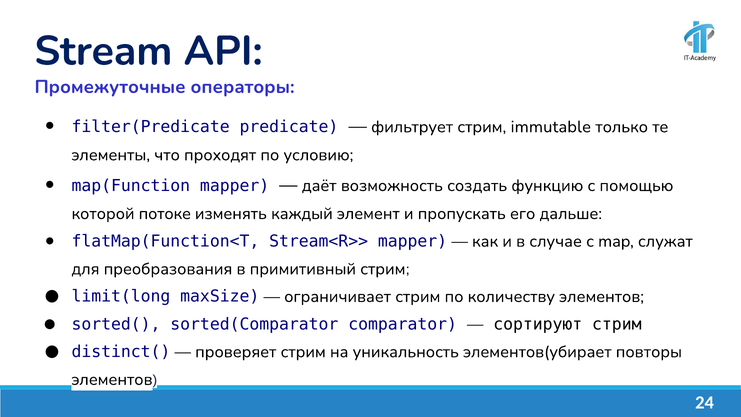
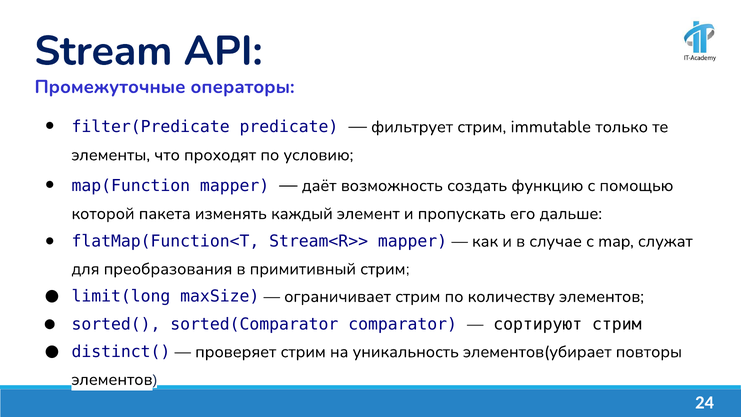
потоке: потоке -> пакета
